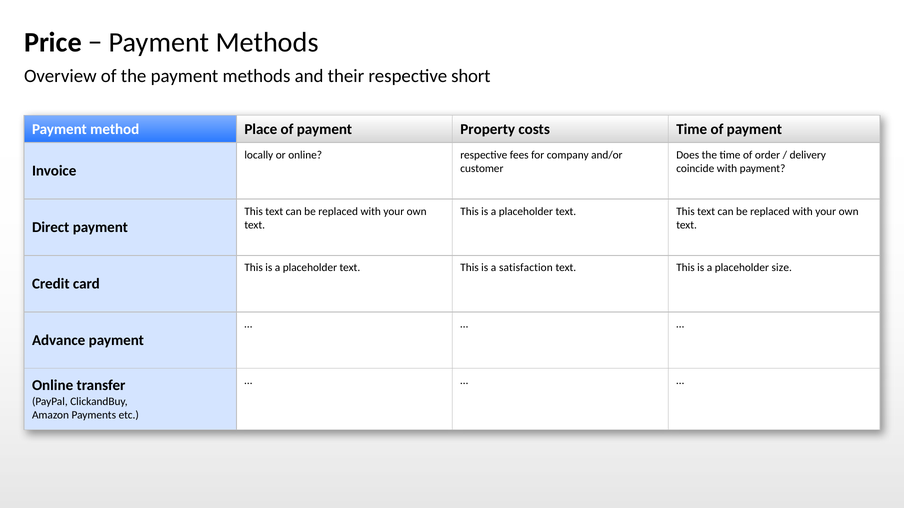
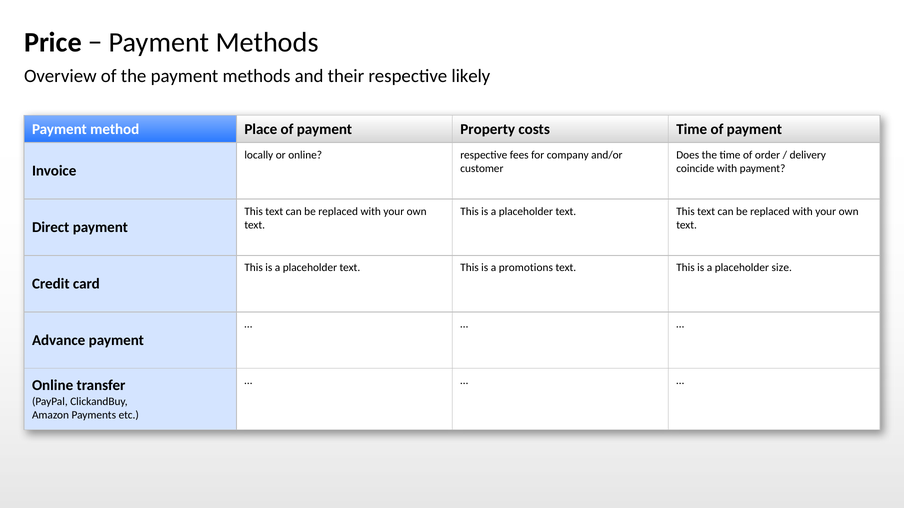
short: short -> likely
satisfaction: satisfaction -> promotions
